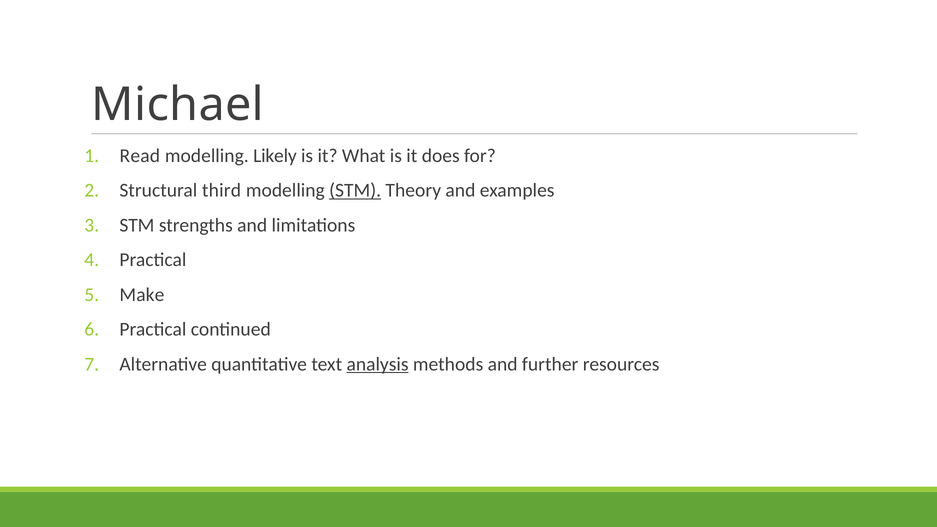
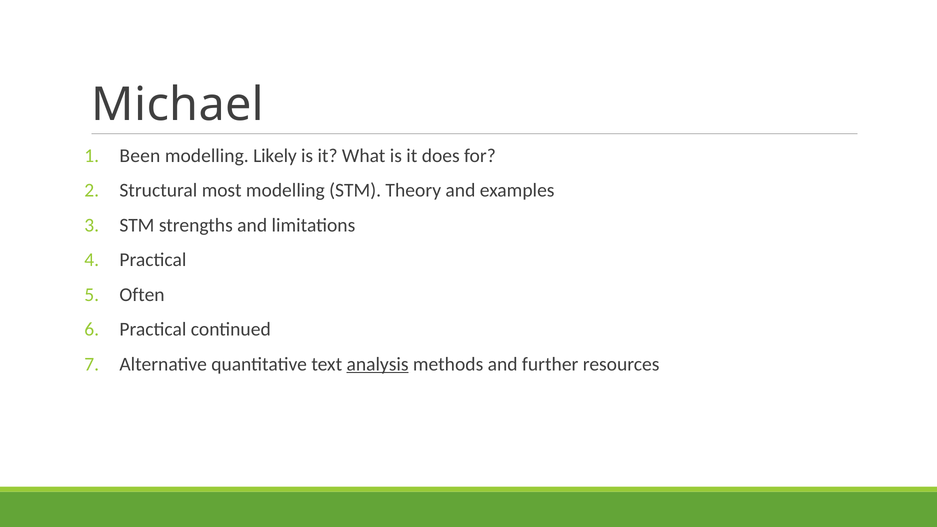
Read: Read -> Been
third: third -> most
STM at (355, 191) underline: present -> none
Make: Make -> Often
